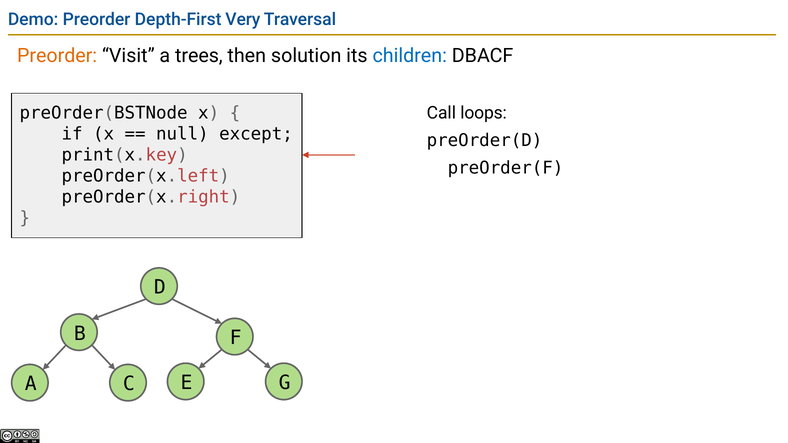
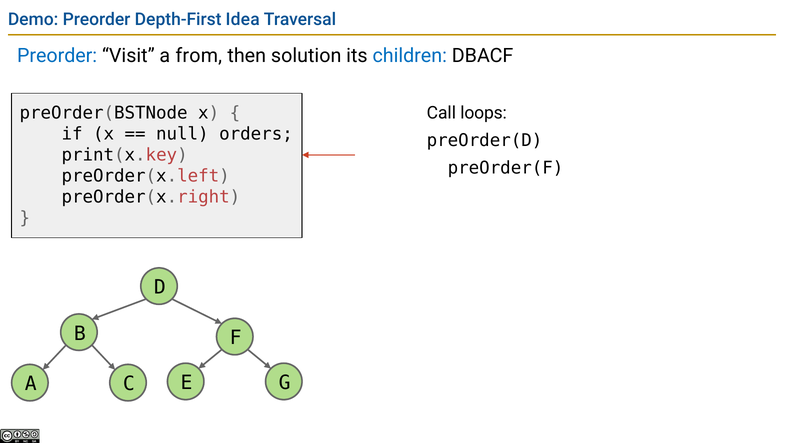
Very: Very -> Idea
Preorder at (57, 56) colour: orange -> blue
trees: trees -> from
except: except -> orders
